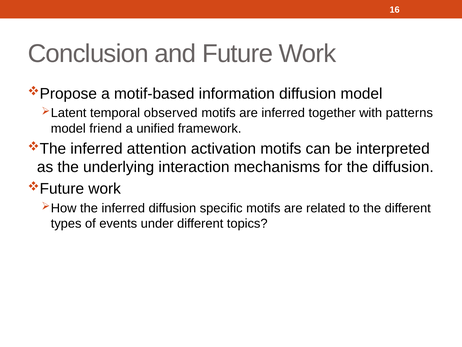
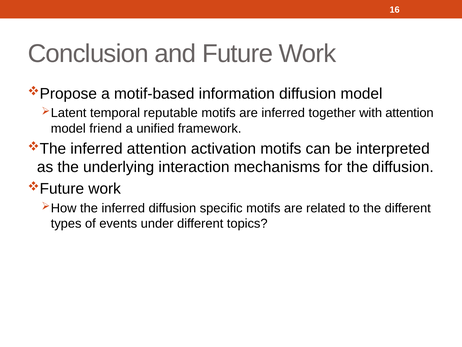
observed: observed -> reputable
with patterns: patterns -> attention
